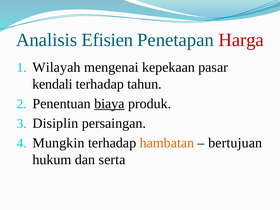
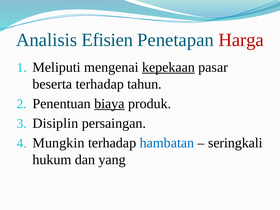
Wilayah: Wilayah -> Meliputi
kepekaan underline: none -> present
kendali: kendali -> beserta
hambatan colour: orange -> blue
bertujuan: bertujuan -> seringkali
serta: serta -> yang
